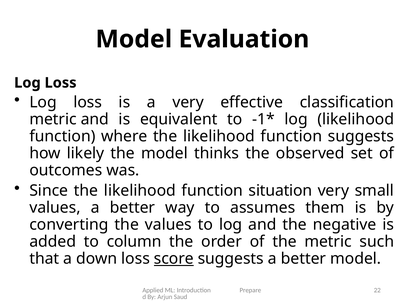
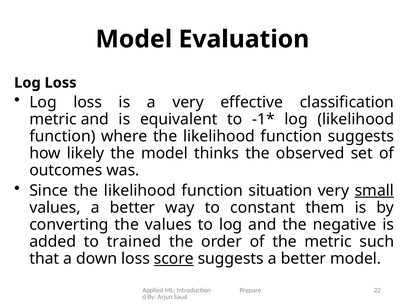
small underline: none -> present
assumes: assumes -> constant
column: column -> trained
